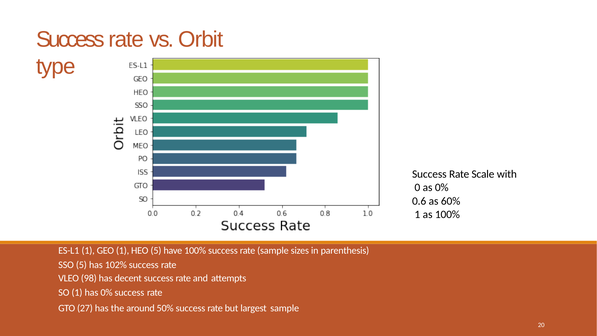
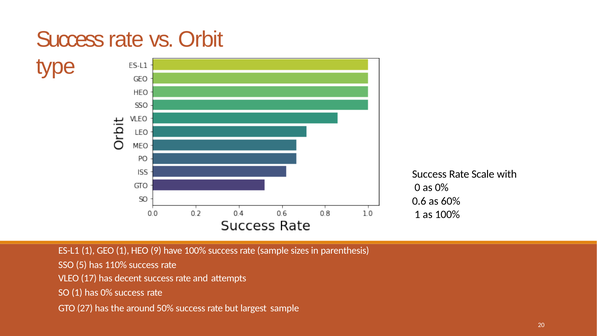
HEO 5: 5 -> 9
102%: 102% -> 110%
98: 98 -> 17
